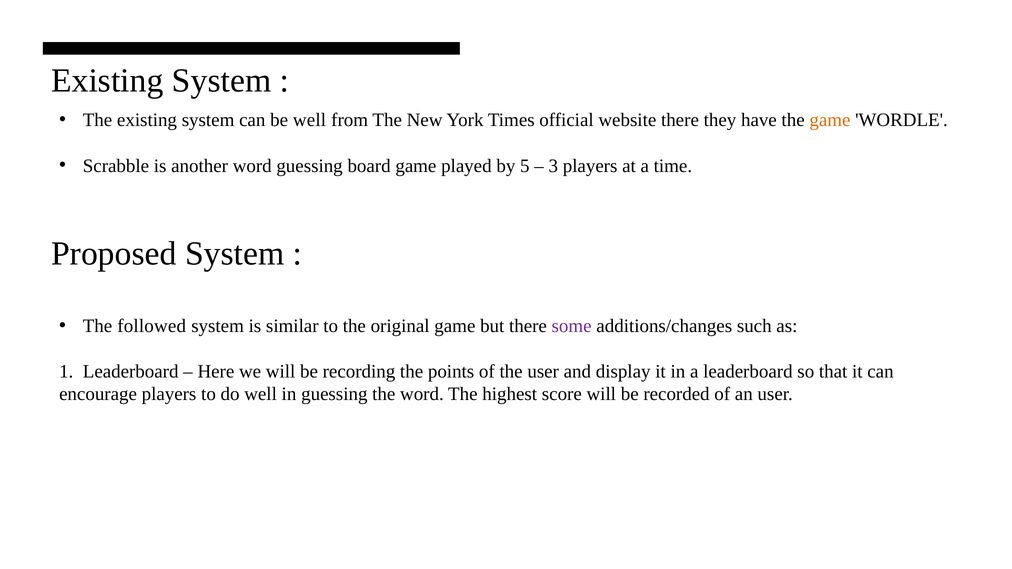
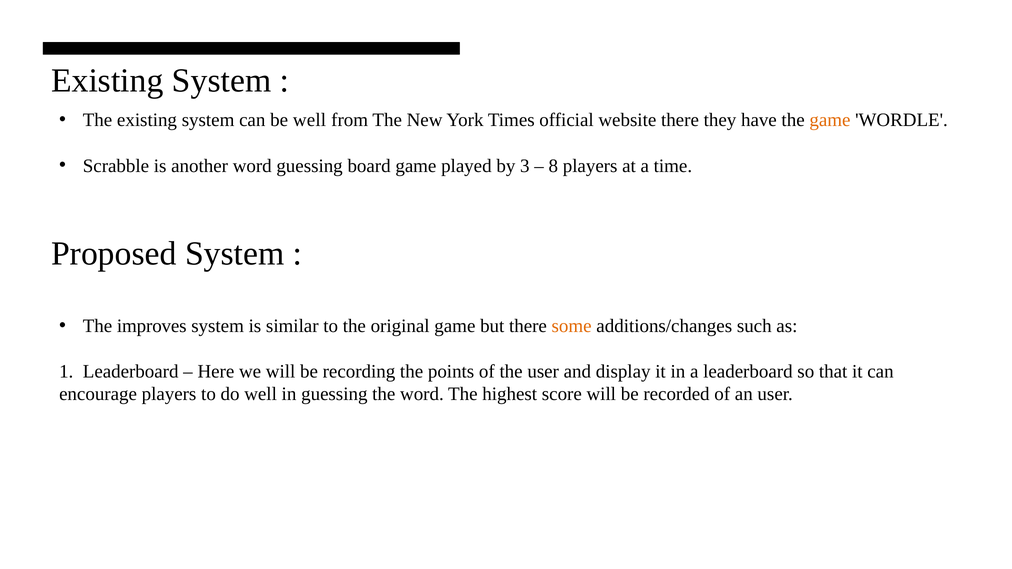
5: 5 -> 3
3: 3 -> 8
followed: followed -> improves
some colour: purple -> orange
